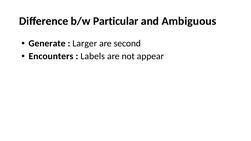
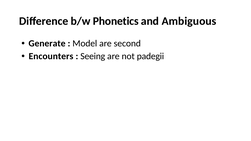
Particular: Particular -> Phonetics
Larger: Larger -> Model
Labels: Labels -> Seeing
appear: appear -> padegii
